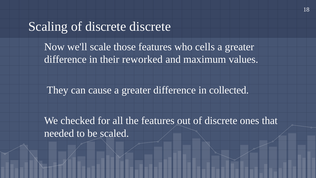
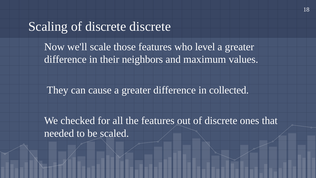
cells: cells -> level
reworked: reworked -> neighbors
